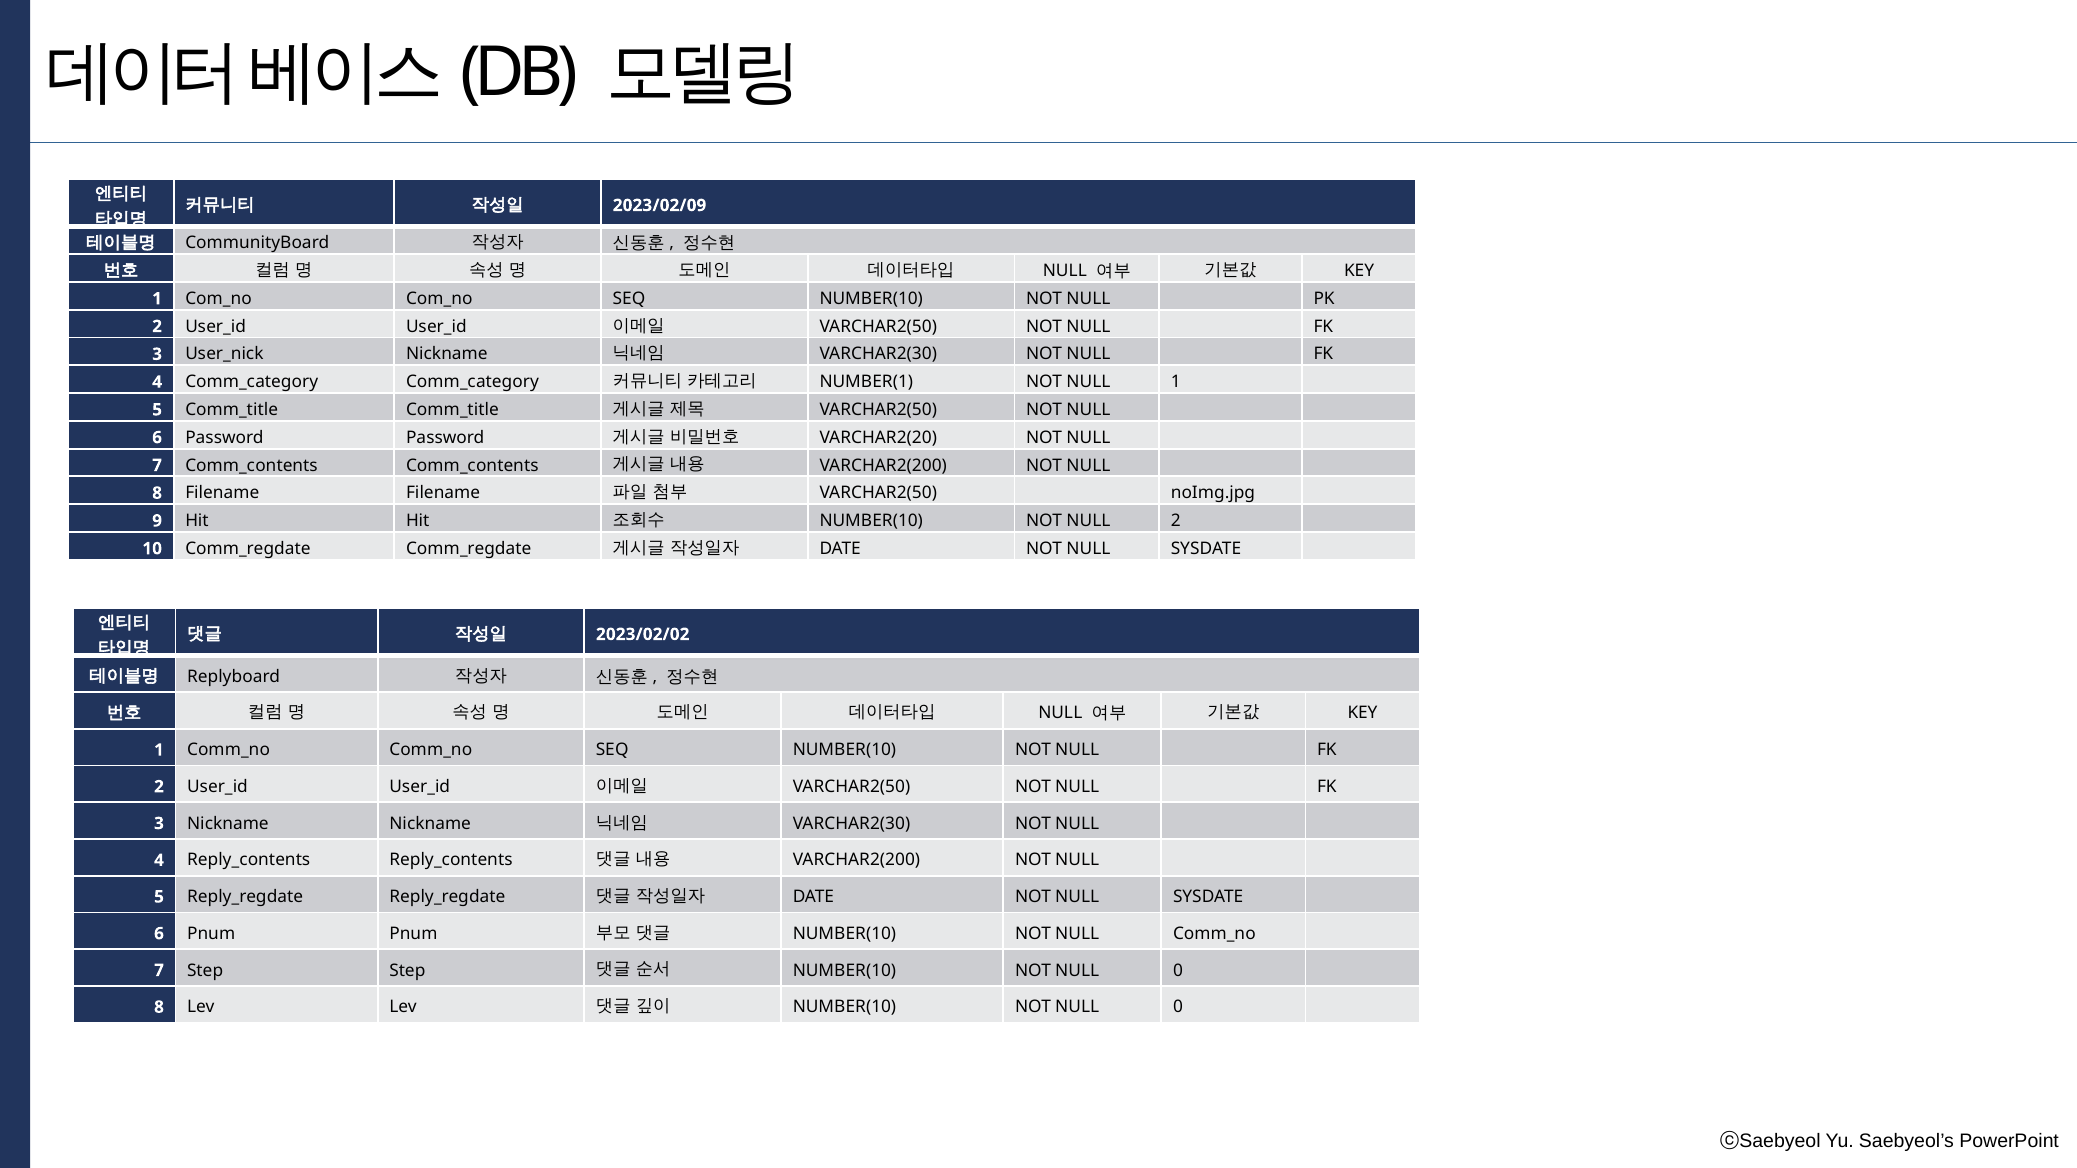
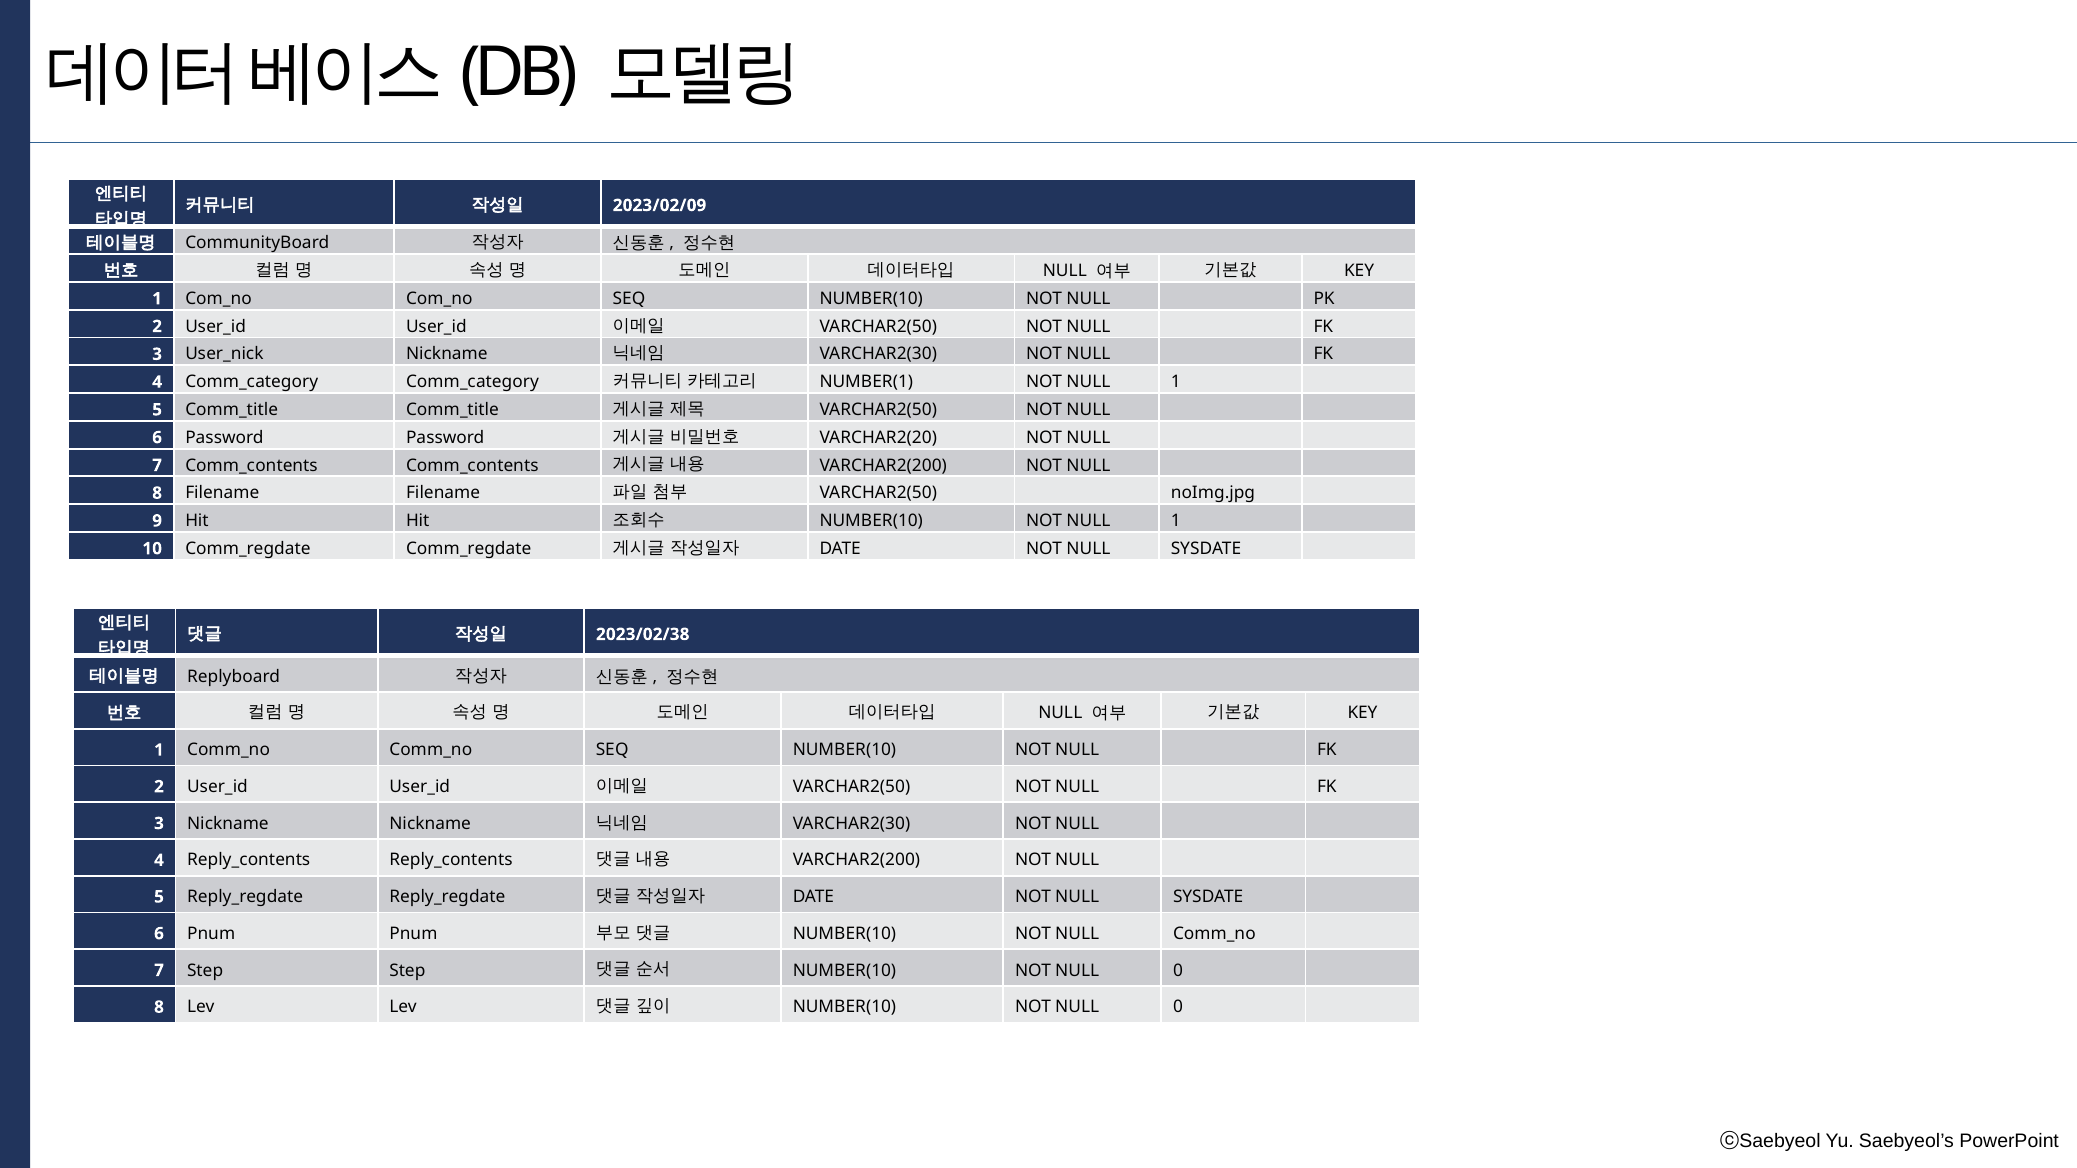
NUMBER(10 NOT NULL 2: 2 -> 1
2023/02/02: 2023/02/02 -> 2023/02/38
